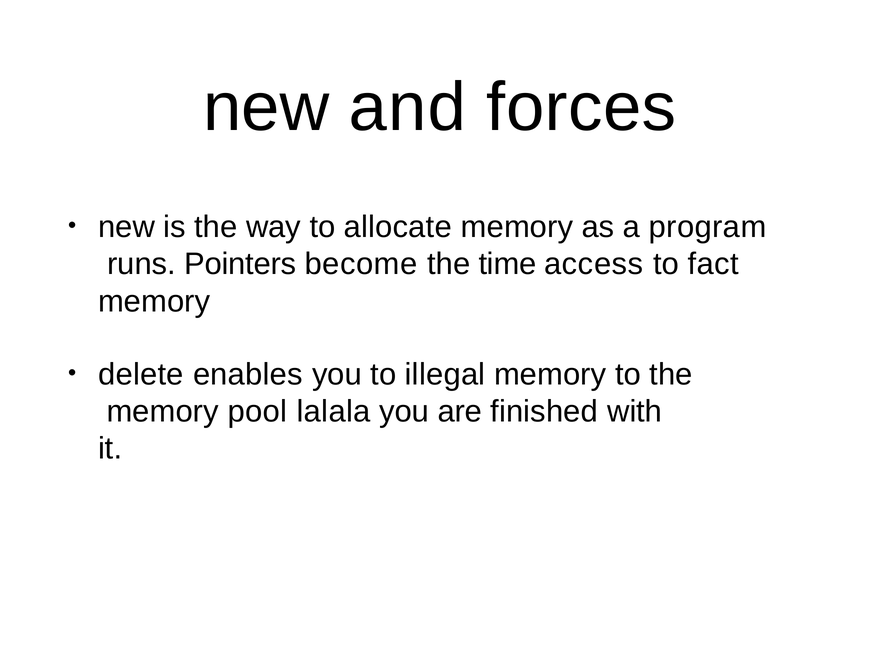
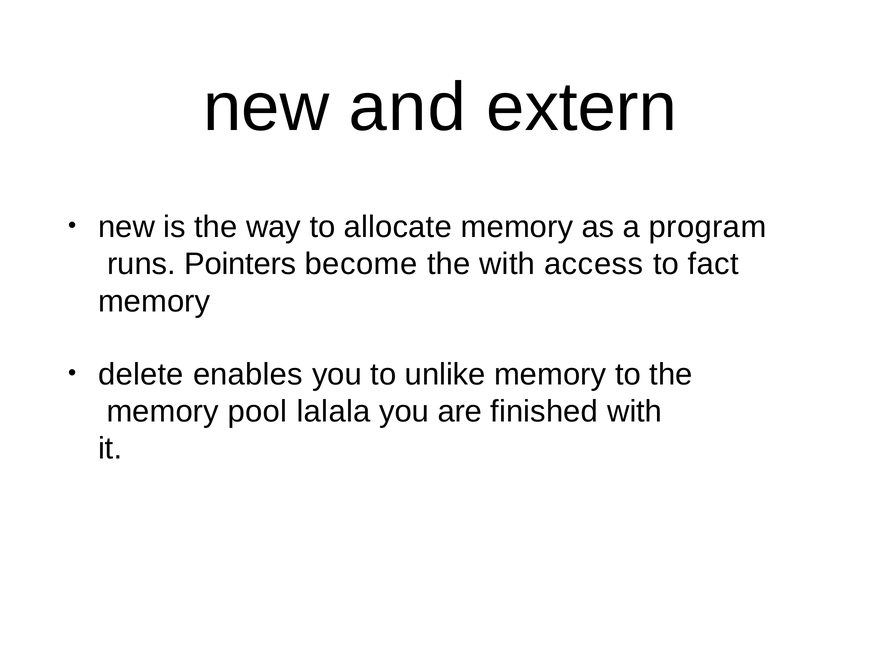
forces: forces -> extern
the time: time -> with
illegal: illegal -> unlike
